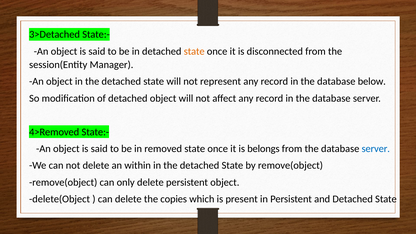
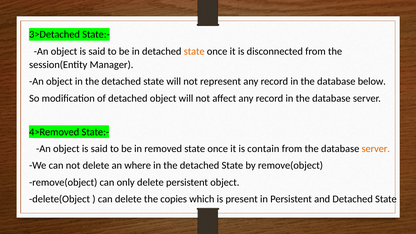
belongs: belongs -> contain
server at (376, 149) colour: blue -> orange
within: within -> where
